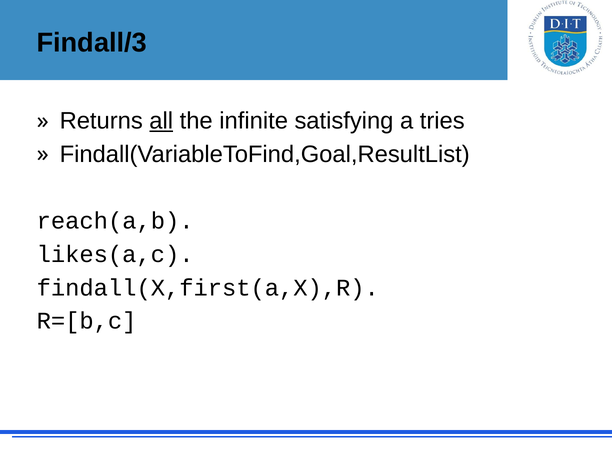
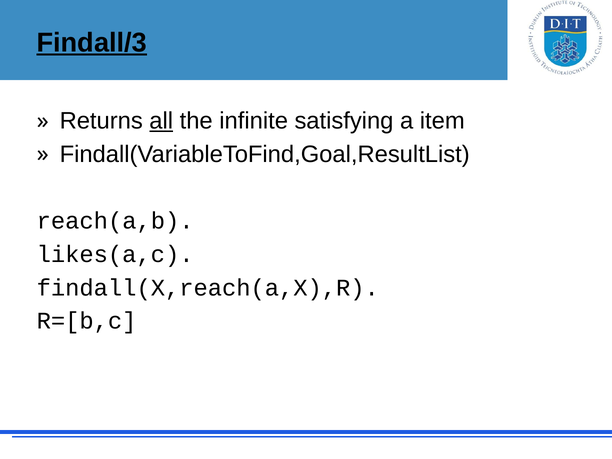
Findall/3 underline: none -> present
tries: tries -> item
findall(X,first(a,X),R: findall(X,first(a,X),R -> findall(X,reach(a,X),R
